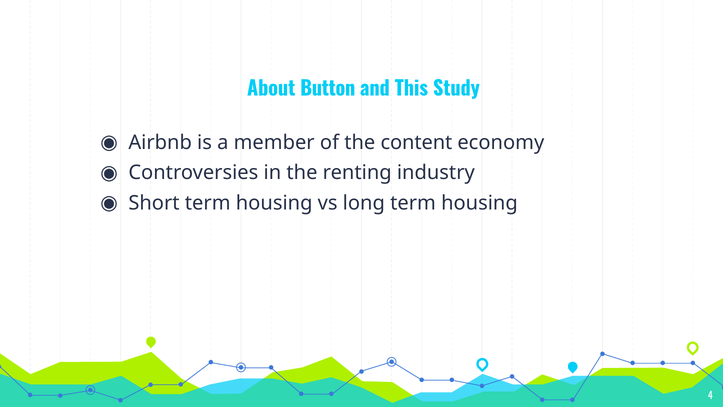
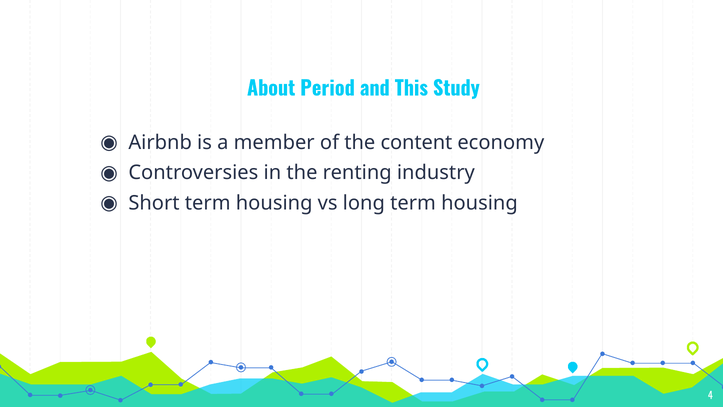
Button: Button -> Period
